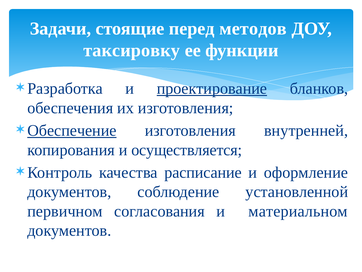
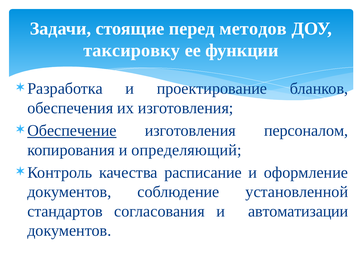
проектирование underline: present -> none
внутренней: внутренней -> персоналом
осуществляется: осуществляется -> определяющий
первичном: первичном -> стандартов
материальном: материальном -> автоматизации
